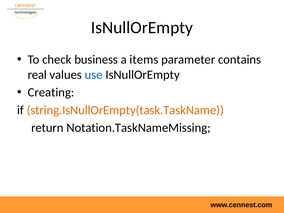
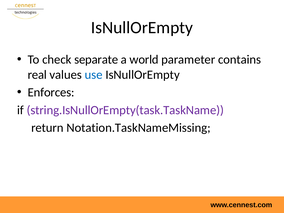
business: business -> separate
items: items -> world
Creating: Creating -> Enforces
string.IsNullOrEmpty(task.TaskName colour: orange -> purple
